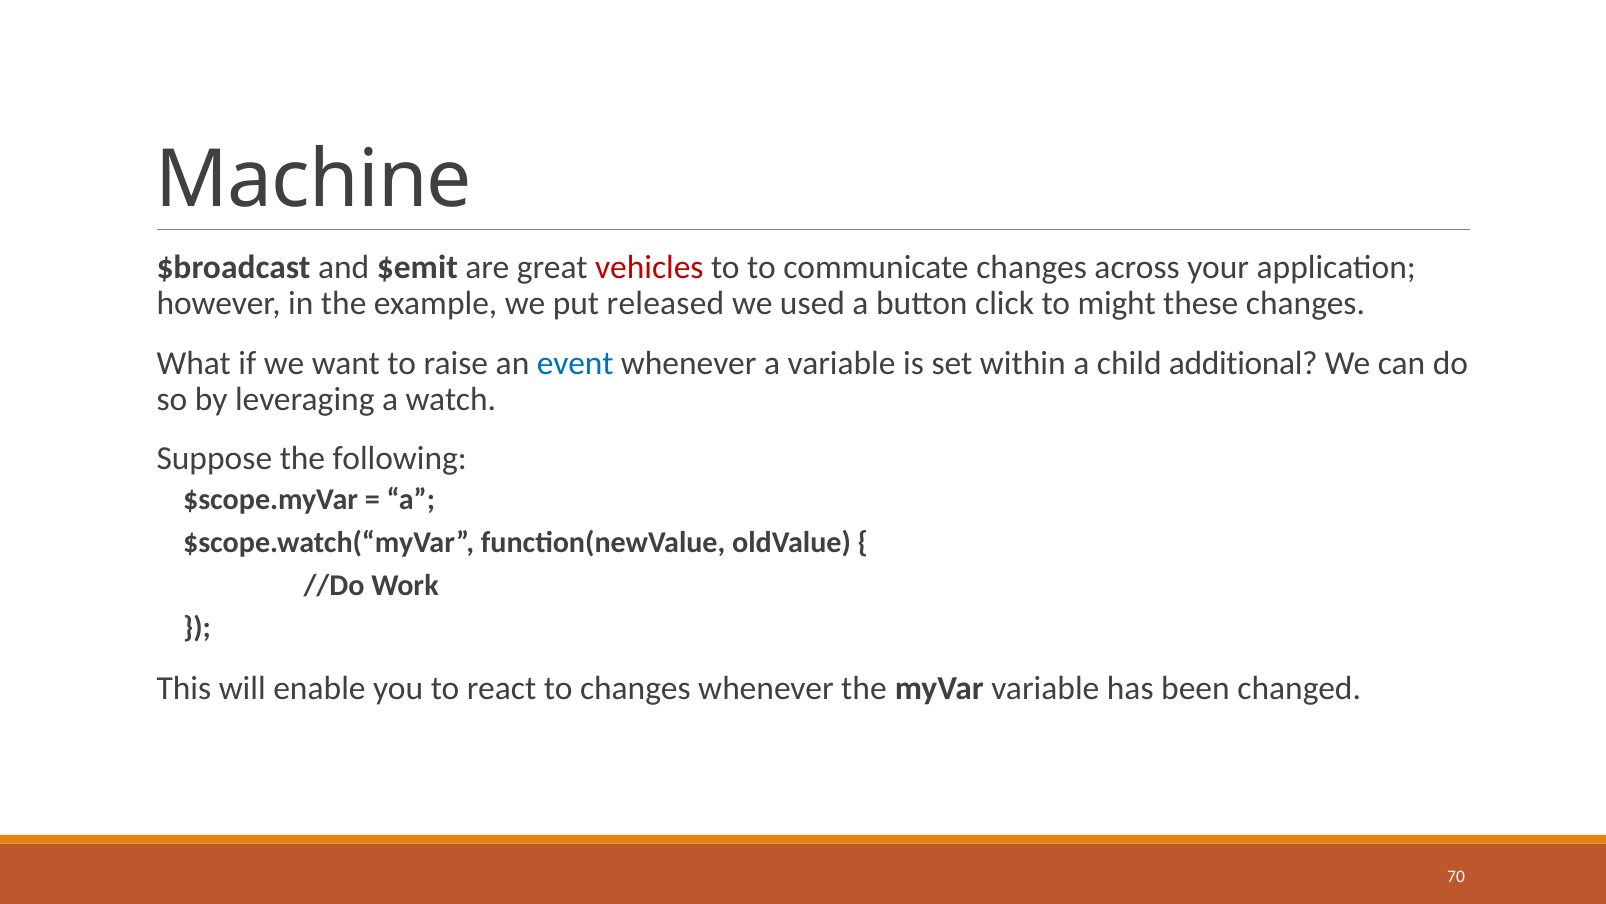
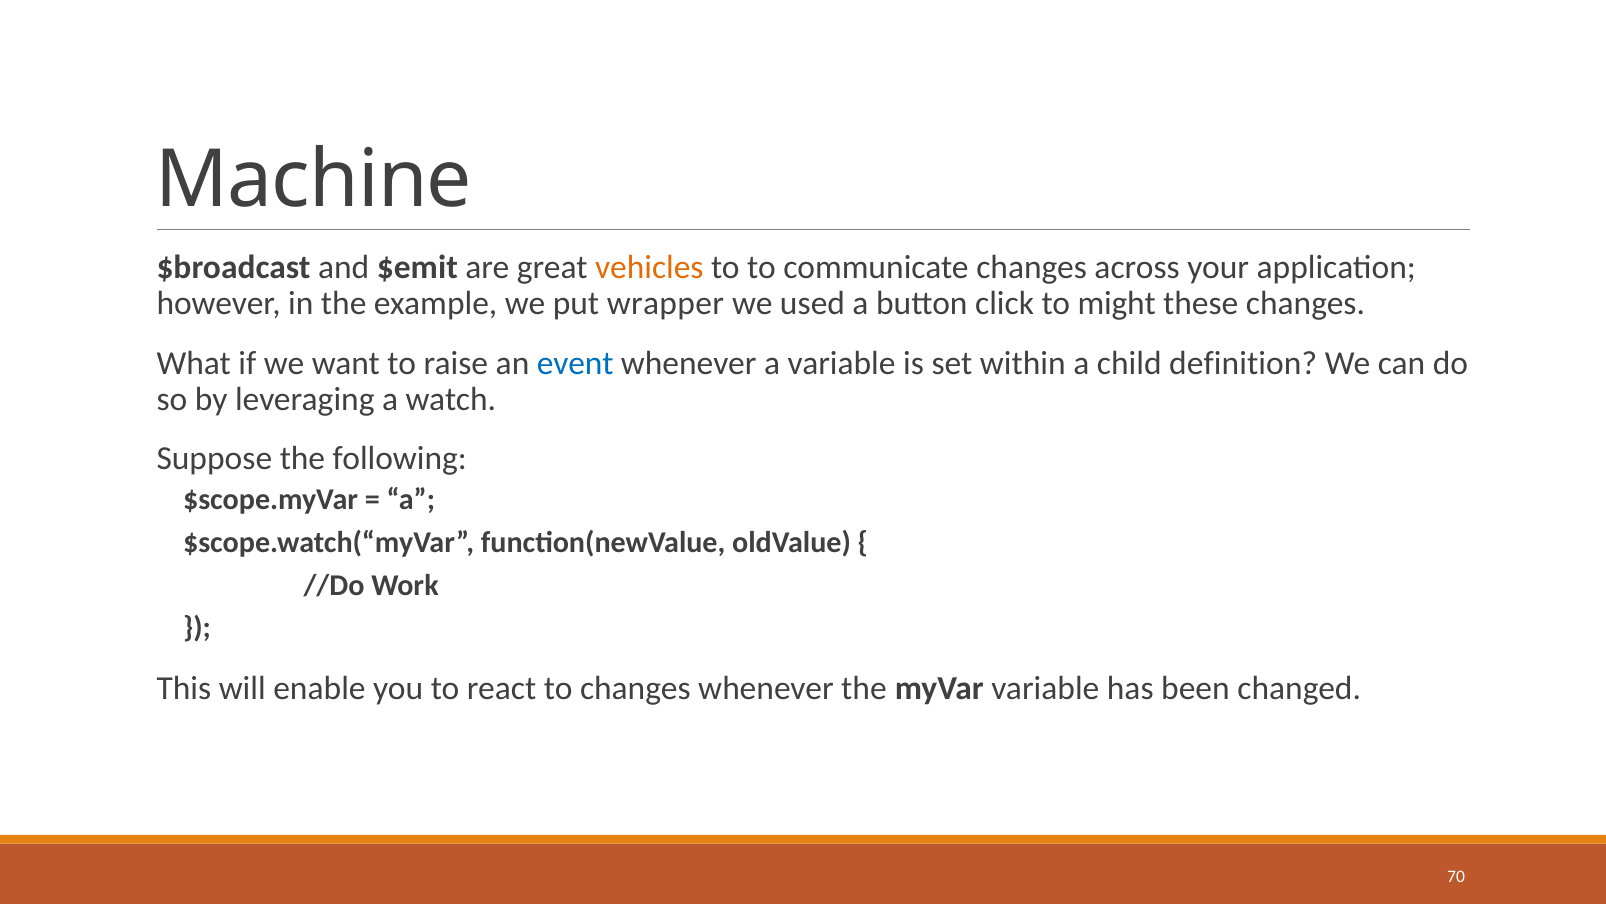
vehicles colour: red -> orange
released: released -> wrapper
additional: additional -> definition
